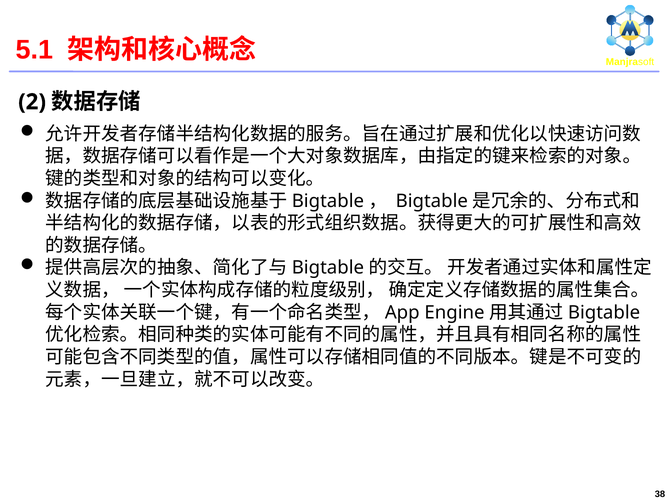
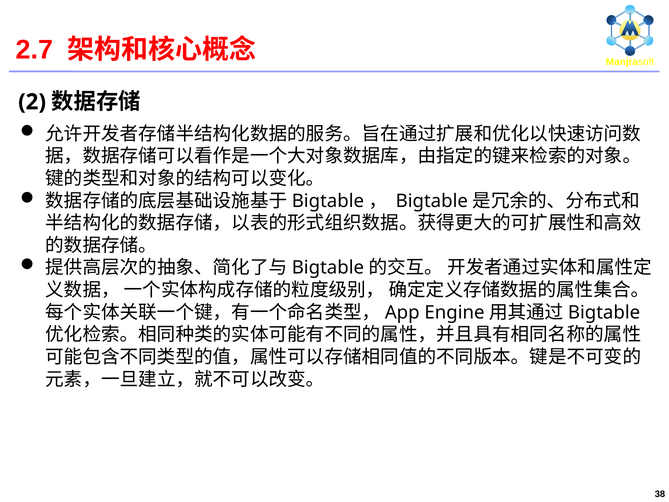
5.1: 5.1 -> 2.7
